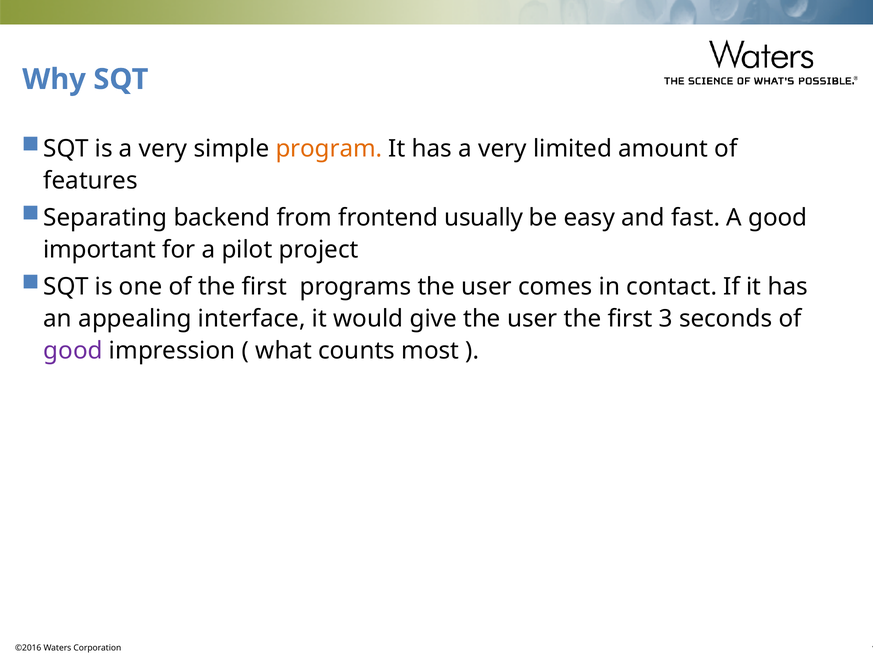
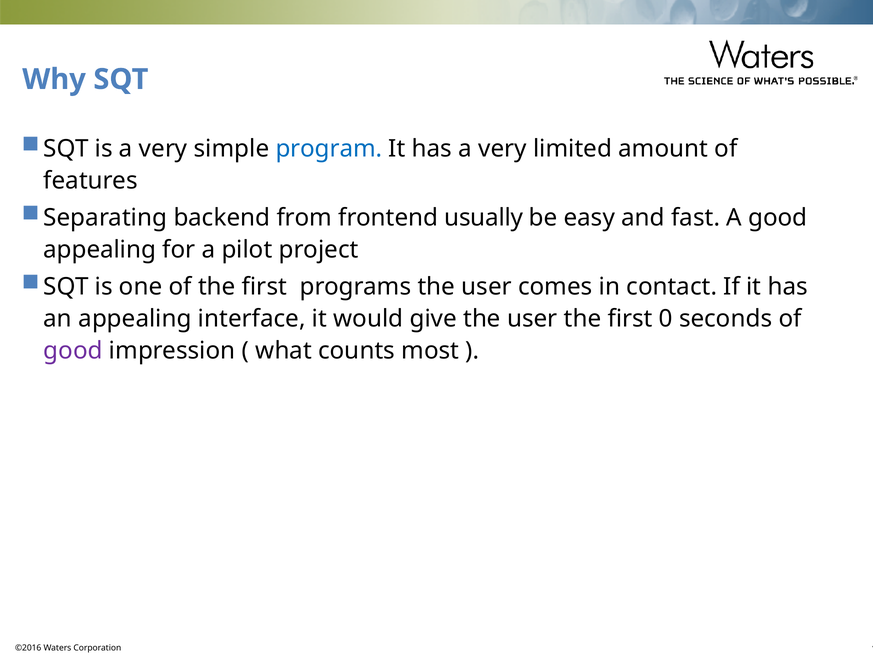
program colour: orange -> blue
important at (100, 250): important -> appealing
3: 3 -> 0
